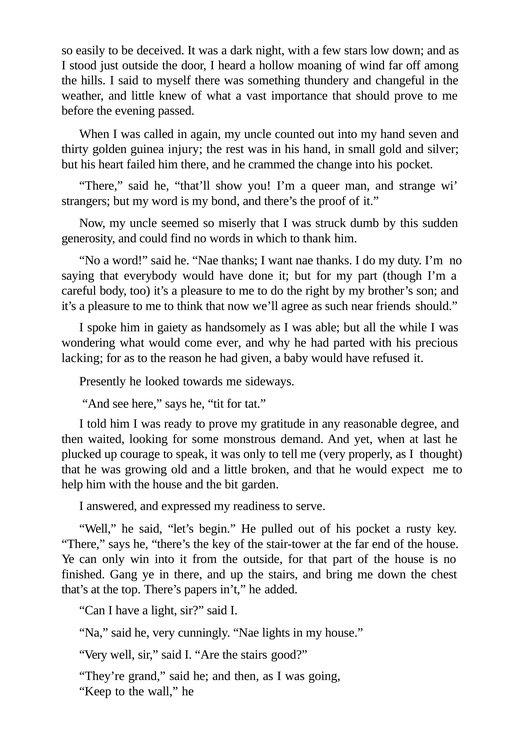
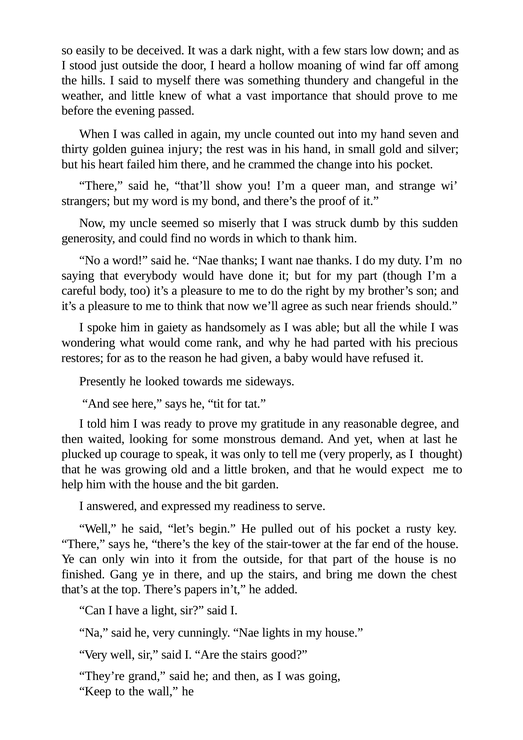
ever: ever -> rank
lacking: lacking -> restores
